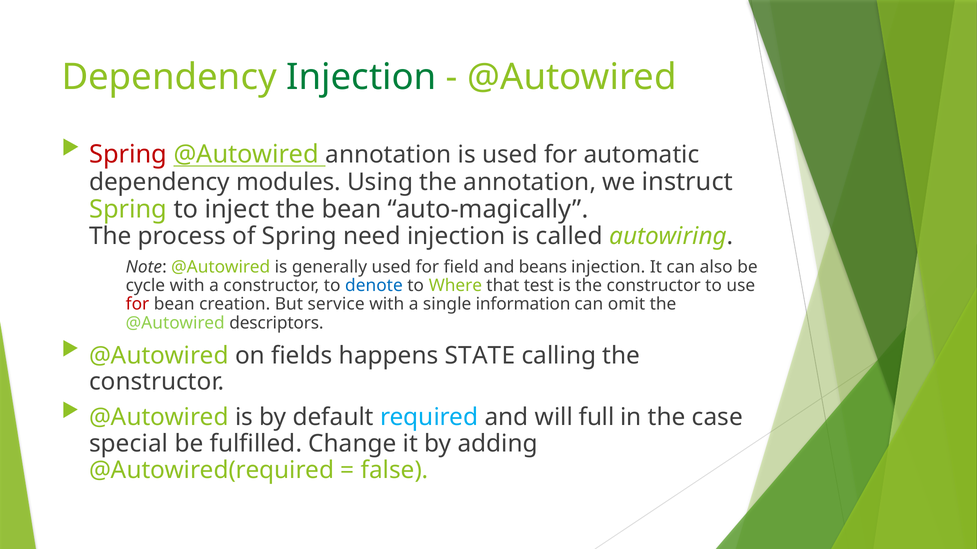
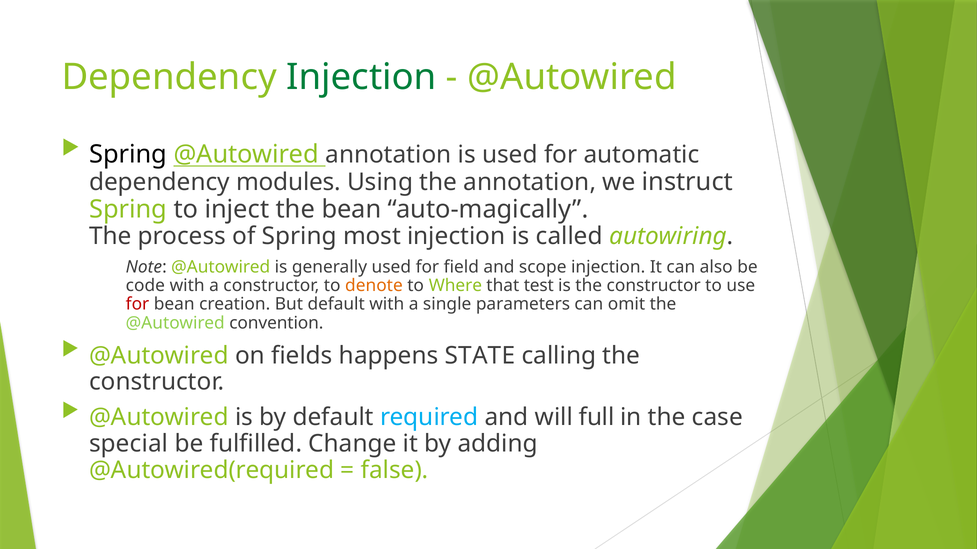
Spring at (128, 155) colour: red -> black
need: need -> most
beans: beans -> scope
cycle: cycle -> code
denote colour: blue -> orange
But service: service -> default
information: information -> parameters
descriptors: descriptors -> convention
